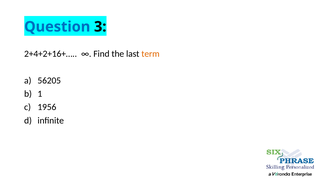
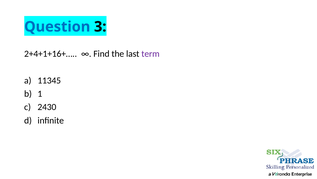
2+4+2+16+…: 2+4+2+16+… -> 2+4+1+16+…
term colour: orange -> purple
56205: 56205 -> 11345
1956: 1956 -> 2430
